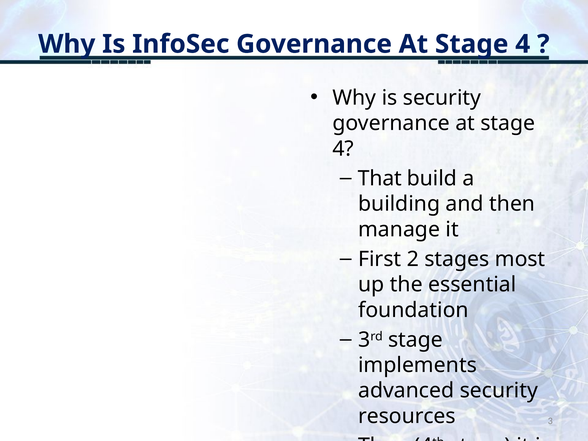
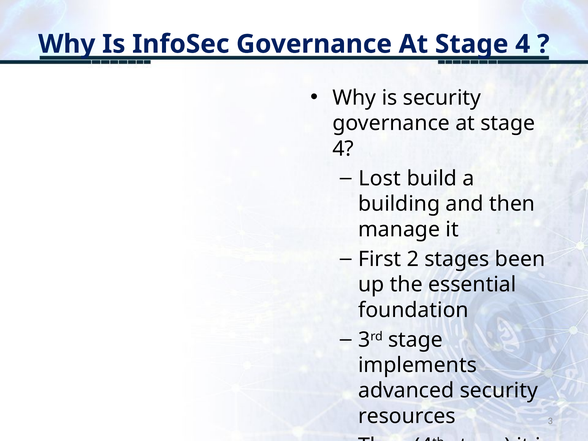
That: That -> Lost
most: most -> been
